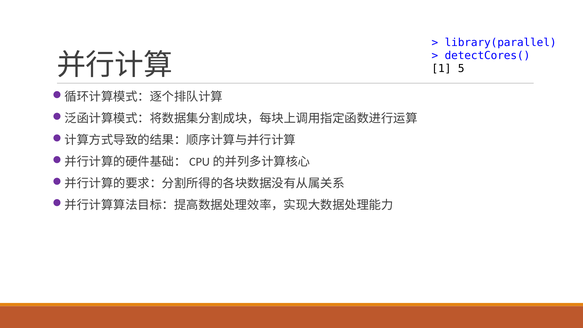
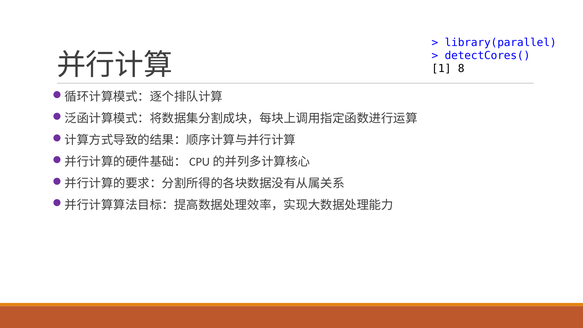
5: 5 -> 8
